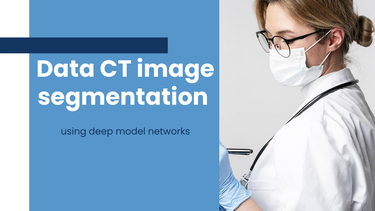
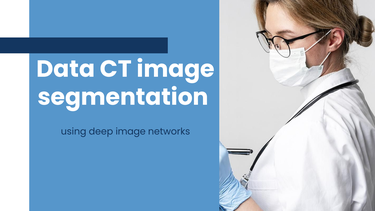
deep model: model -> image
